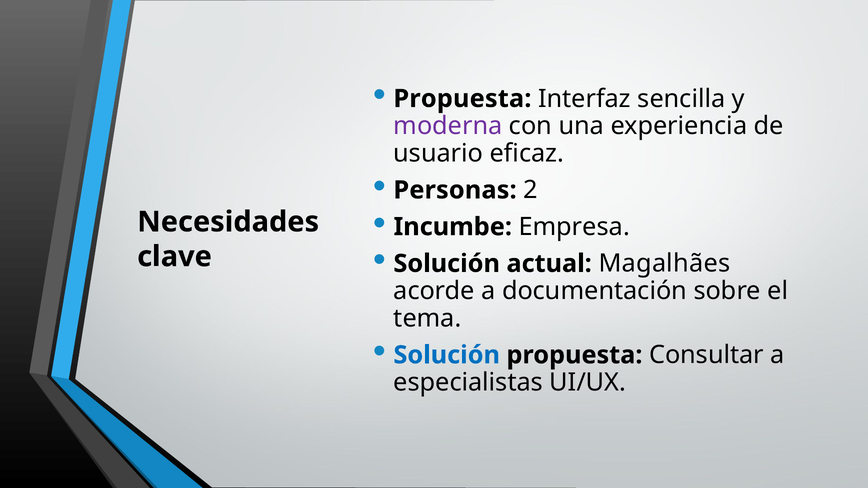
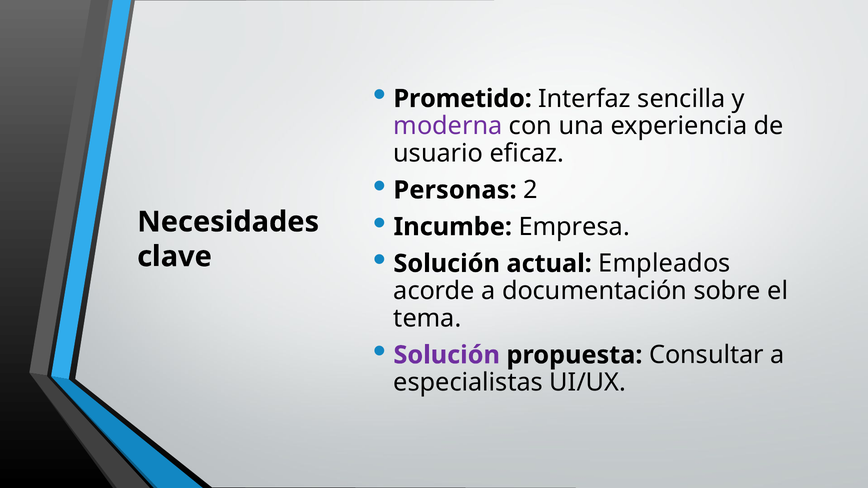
Propuesta at (462, 99): Propuesta -> Prometido
Magalhães: Magalhães -> Empleados
Solución at (447, 355) colour: blue -> purple
